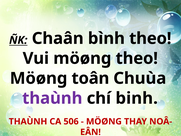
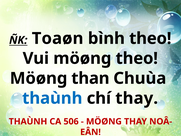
Chaân: Chaân -> Toaøn
toân: toân -> than
thaùnh at (52, 98) colour: purple -> blue
chí binh: binh -> thay
